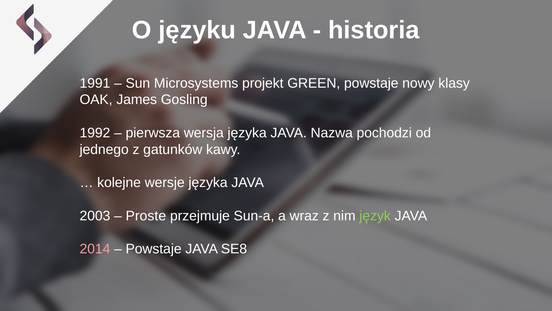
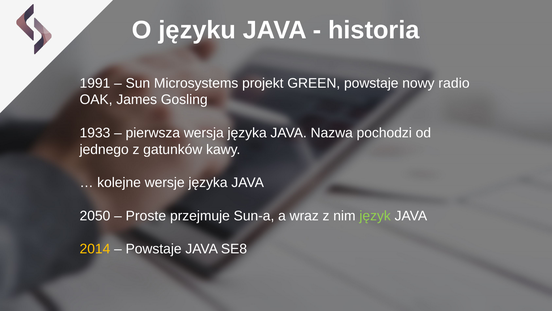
klasy: klasy -> radio
1992: 1992 -> 1933
2003: 2003 -> 2050
2014 colour: pink -> yellow
